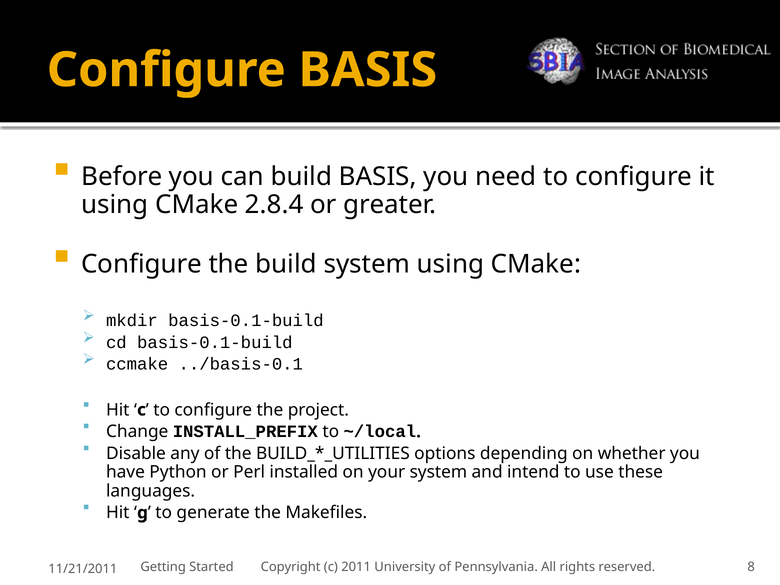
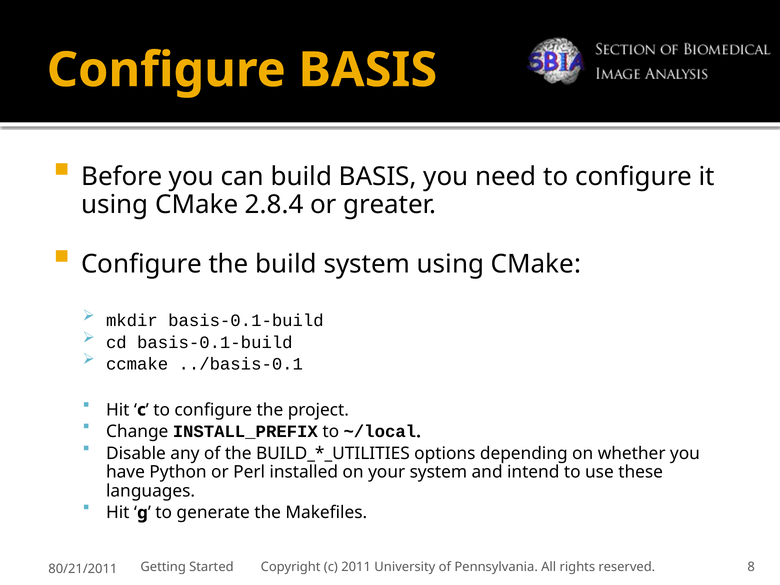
11/21/2011: 11/21/2011 -> 80/21/2011
